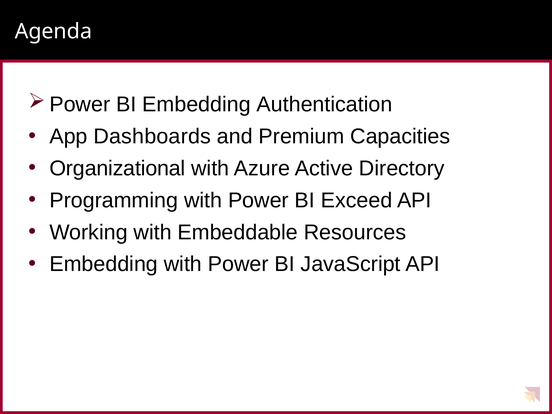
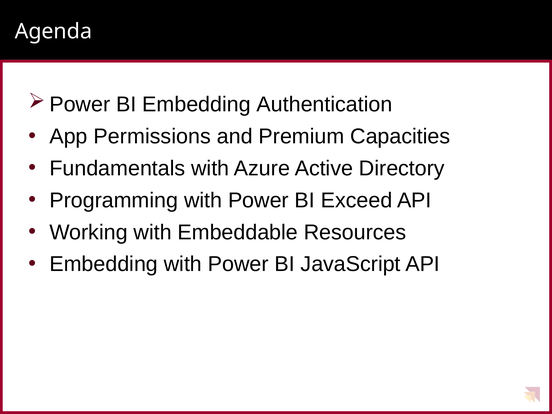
Dashboards: Dashboards -> Permissions
Organizational: Organizational -> Fundamentals
